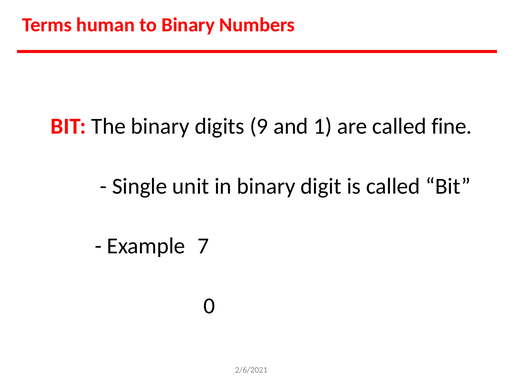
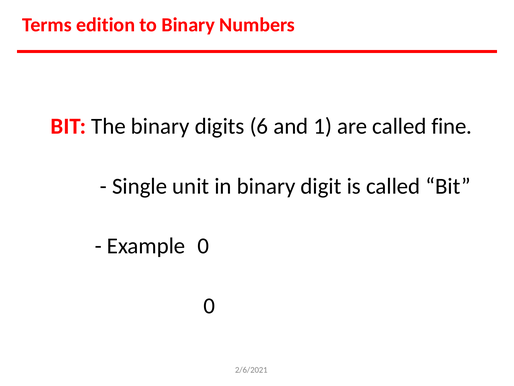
human: human -> edition
9: 9 -> 6
Example 7: 7 -> 0
